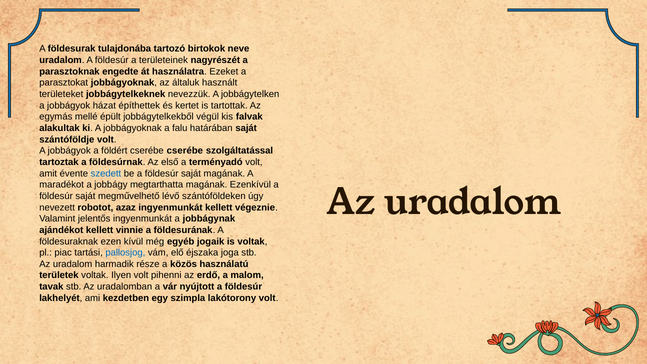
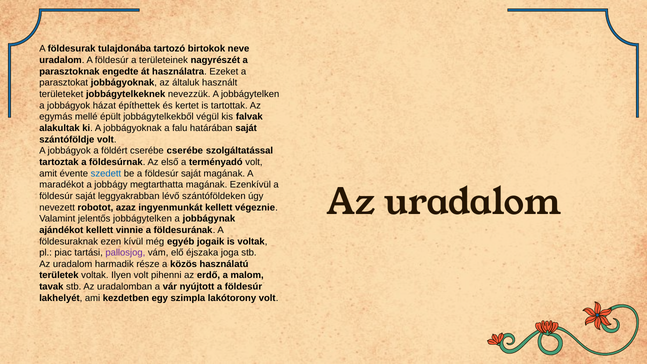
megművelhető: megművelhető -> leggyakrabban
jelentős ingyenmunkát: ingyenmunkát -> jobbágytelken
pallosjog colour: blue -> purple
